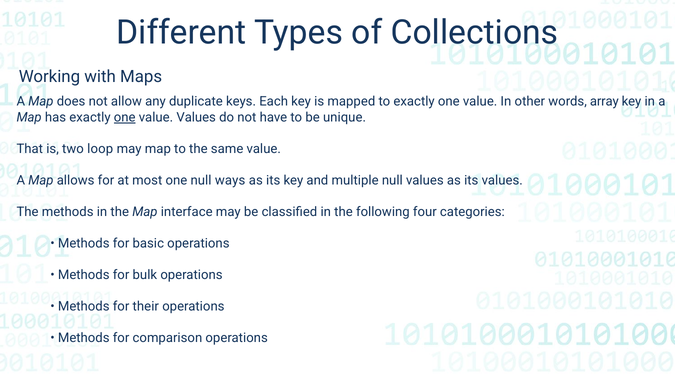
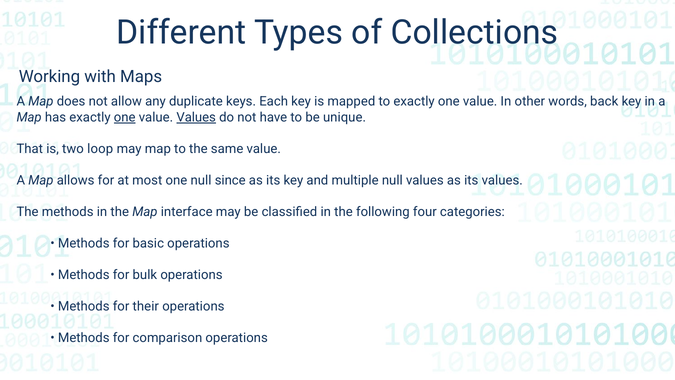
array: array -> back
Values at (196, 117) underline: none -> present
ways: ways -> since
